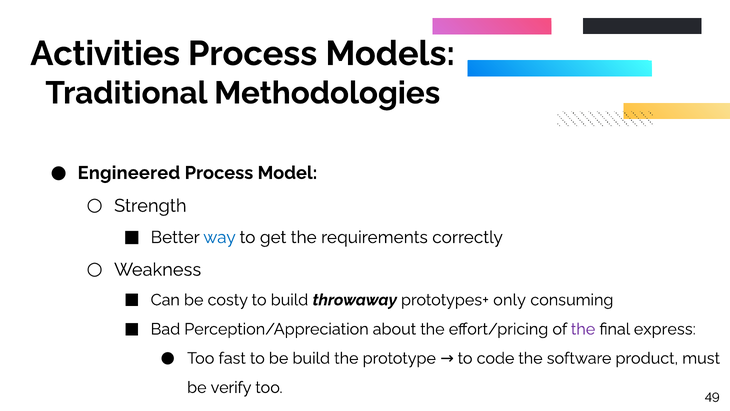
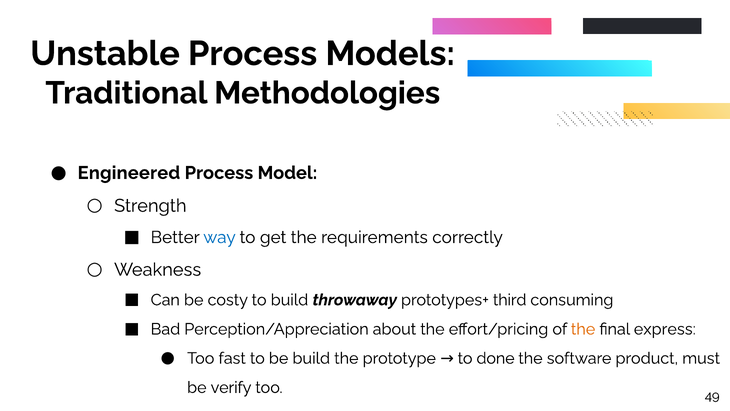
Activities: Activities -> Unstable
only: only -> third
the at (583, 329) colour: purple -> orange
code: code -> done
